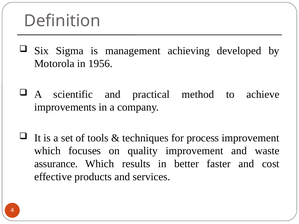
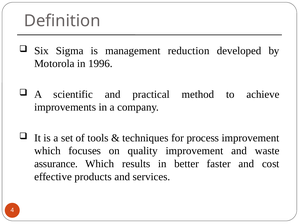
achieving: achieving -> reduction
1956: 1956 -> 1996
